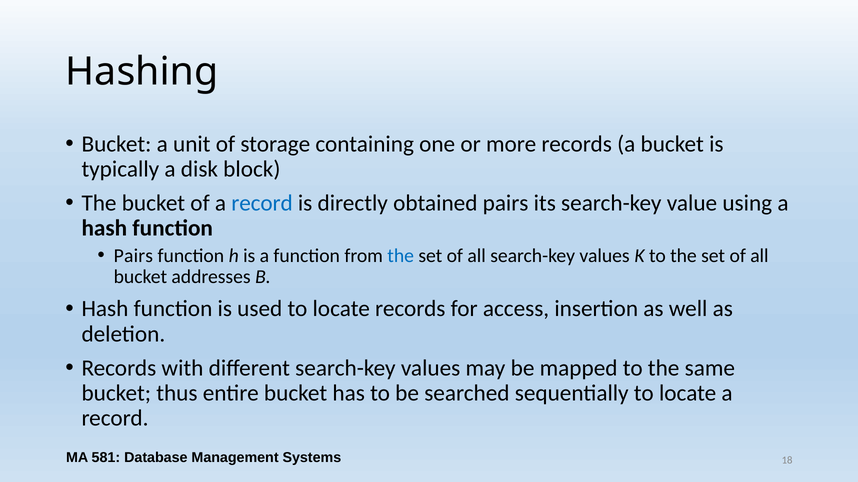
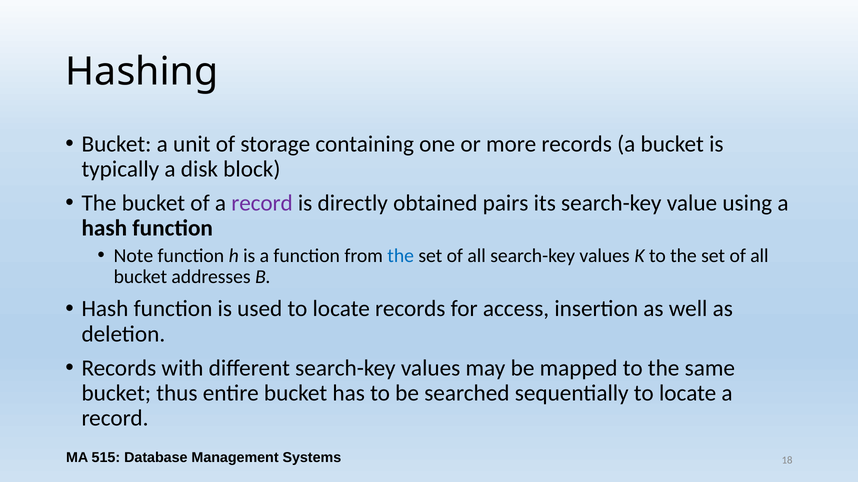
record at (262, 203) colour: blue -> purple
Pairs at (133, 256): Pairs -> Note
581: 581 -> 515
